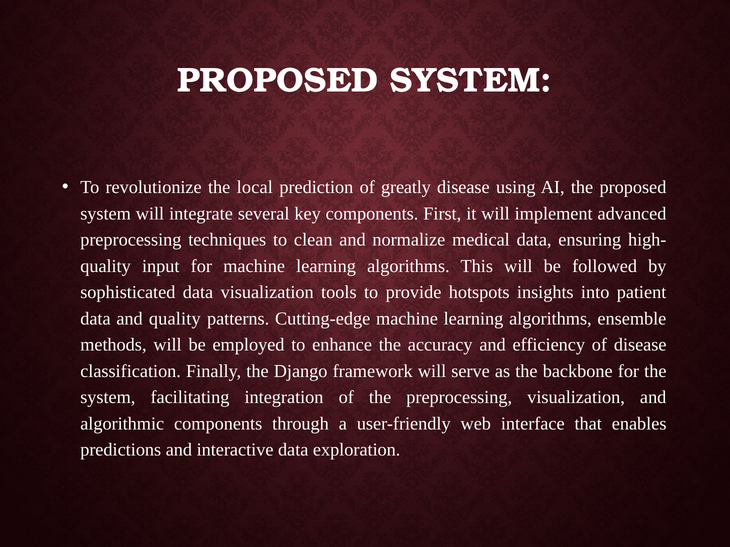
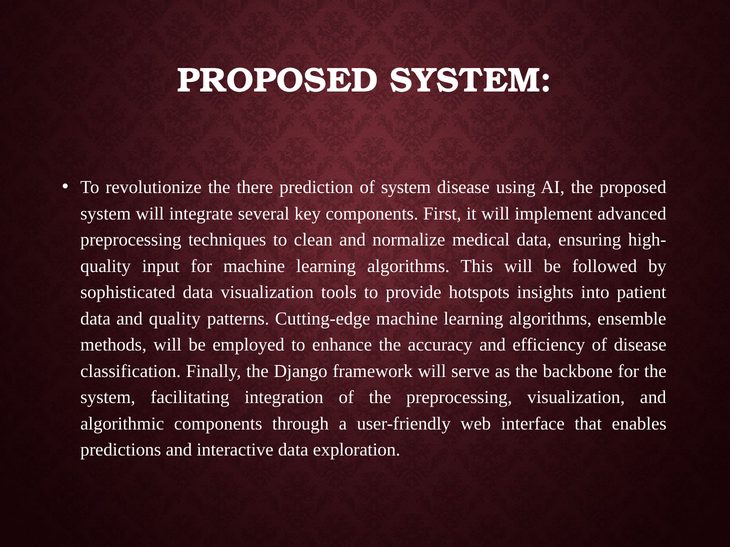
local: local -> there
of greatly: greatly -> system
